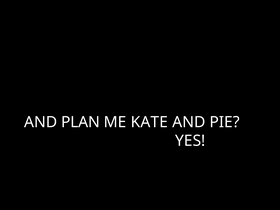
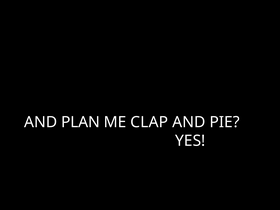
KATE: KATE -> CLAP
